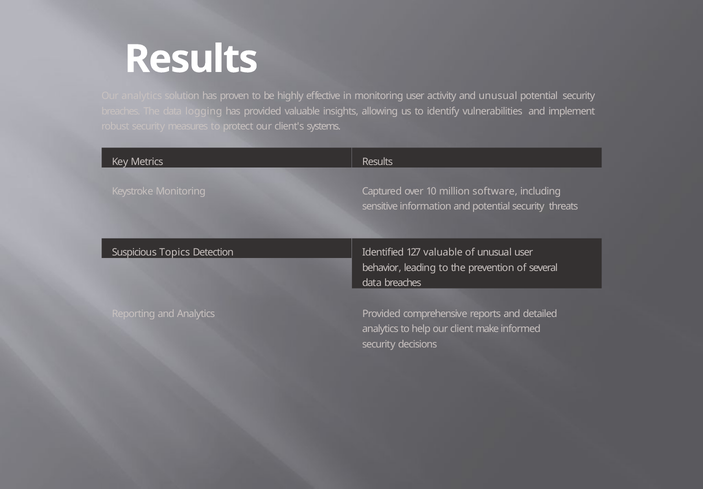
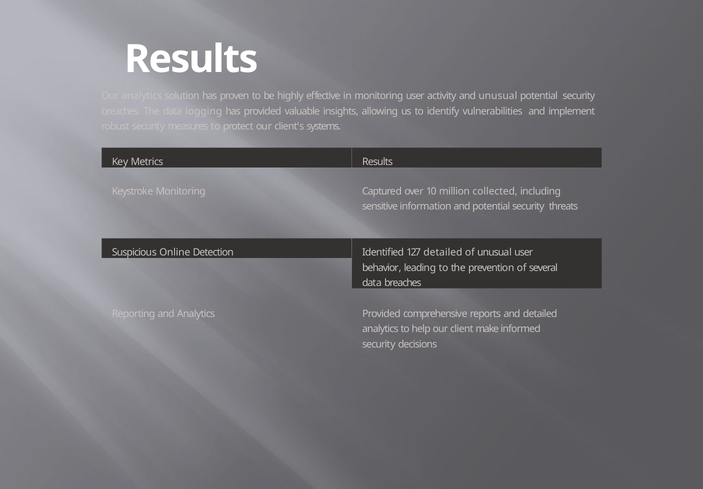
software: software -> collected
Topics: Topics -> Online
127 valuable: valuable -> detailed
